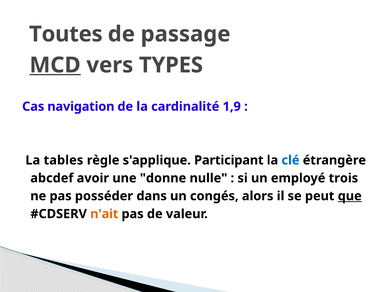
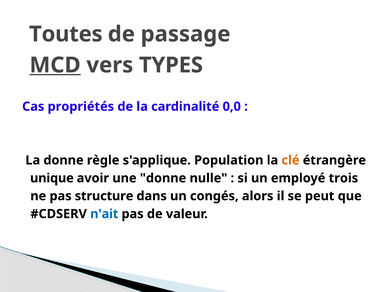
navigation: navigation -> propriétés
1,9: 1,9 -> 0,0
La tables: tables -> donne
Participant: Participant -> Population
clé colour: blue -> orange
abcdef: abcdef -> unique
posséder: posséder -> structure
que underline: present -> none
n'ait colour: orange -> blue
